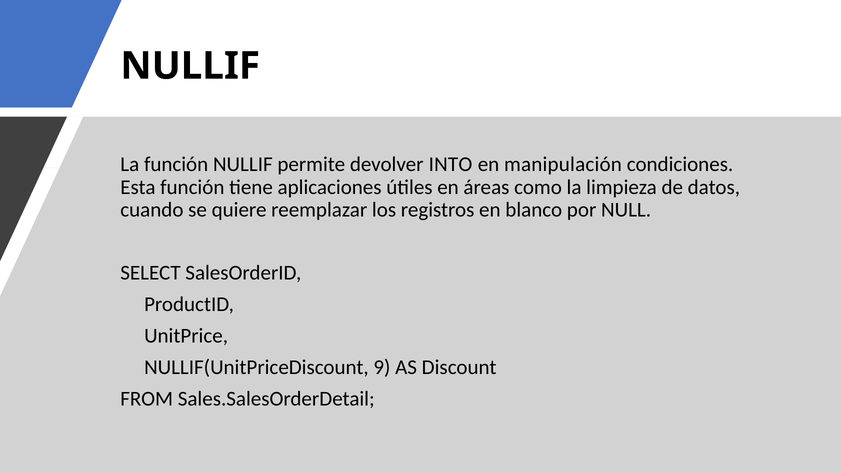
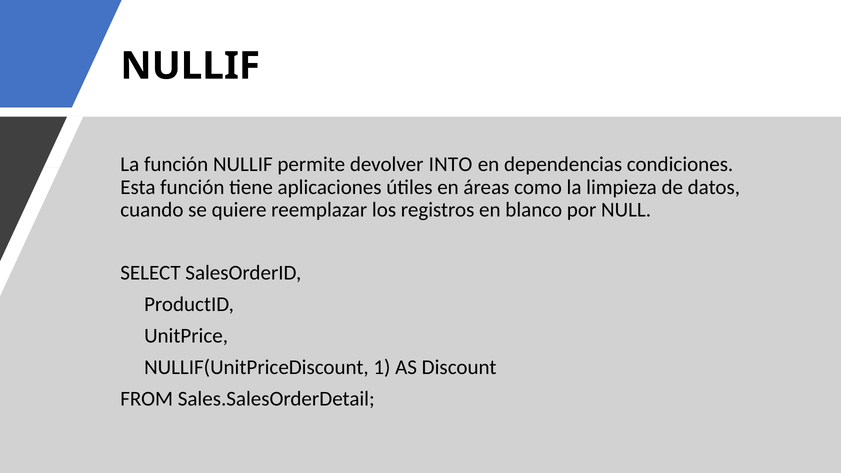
manipulación: manipulación -> dependencias
9: 9 -> 1
